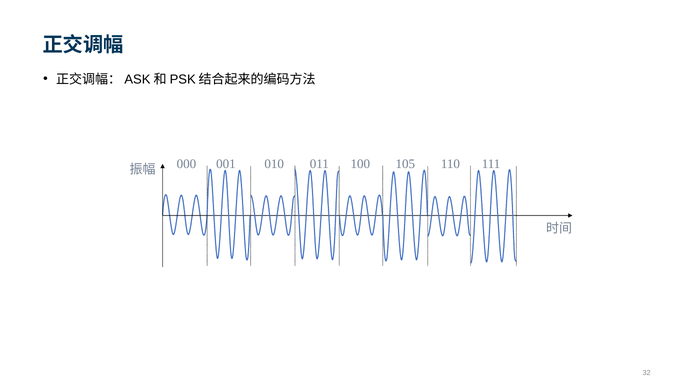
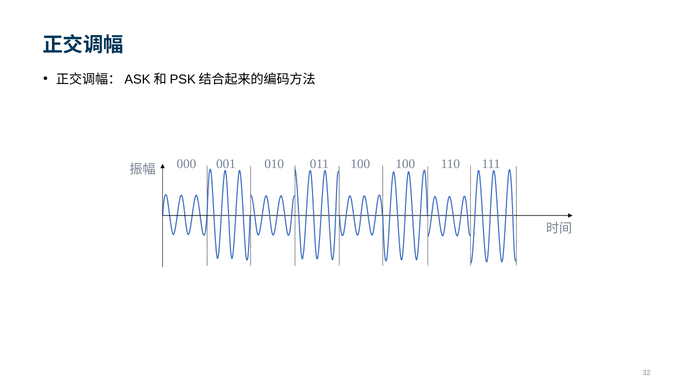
011 105: 105 -> 100
